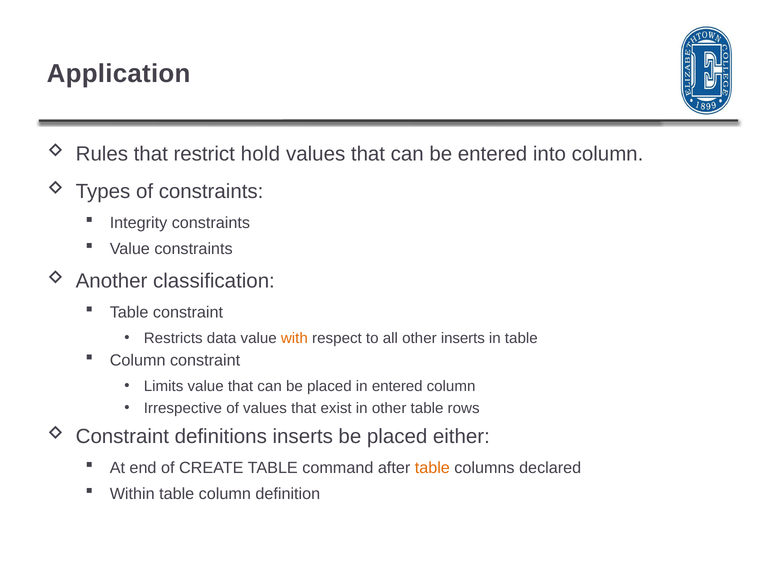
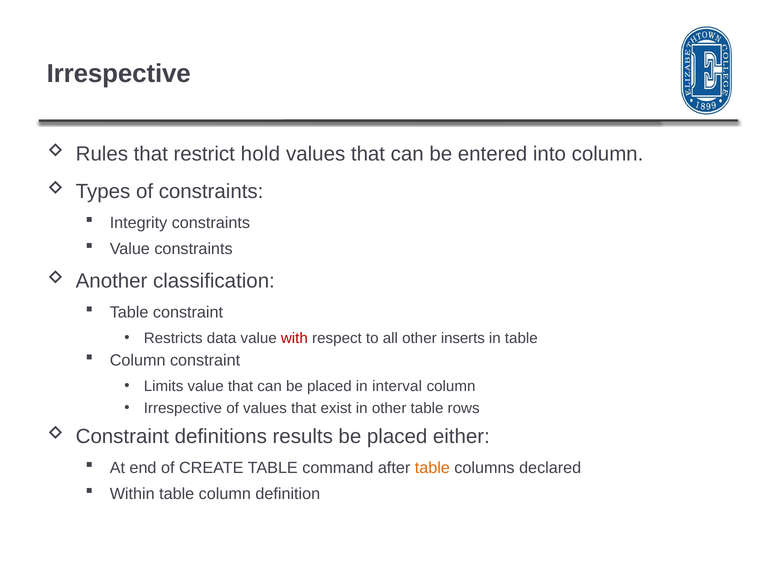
Application at (119, 74): Application -> Irrespective
with colour: orange -> red
in entered: entered -> interval
definitions inserts: inserts -> results
